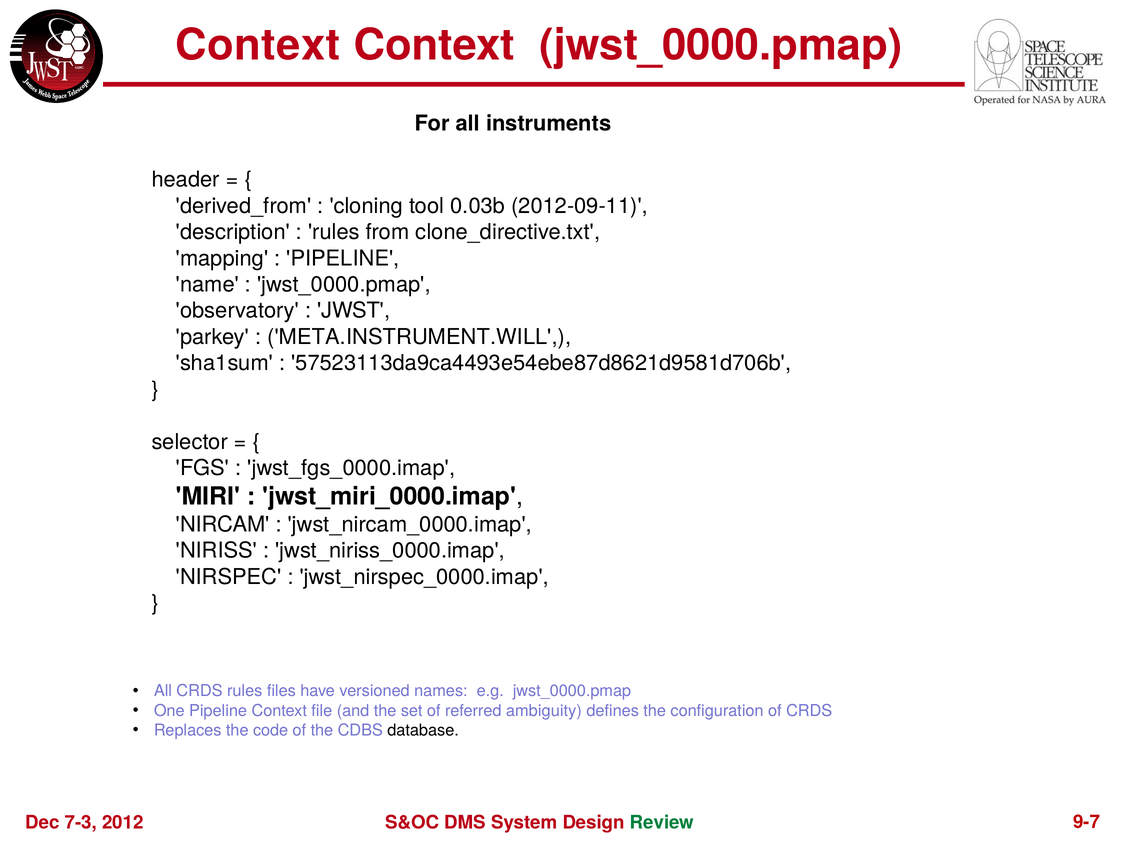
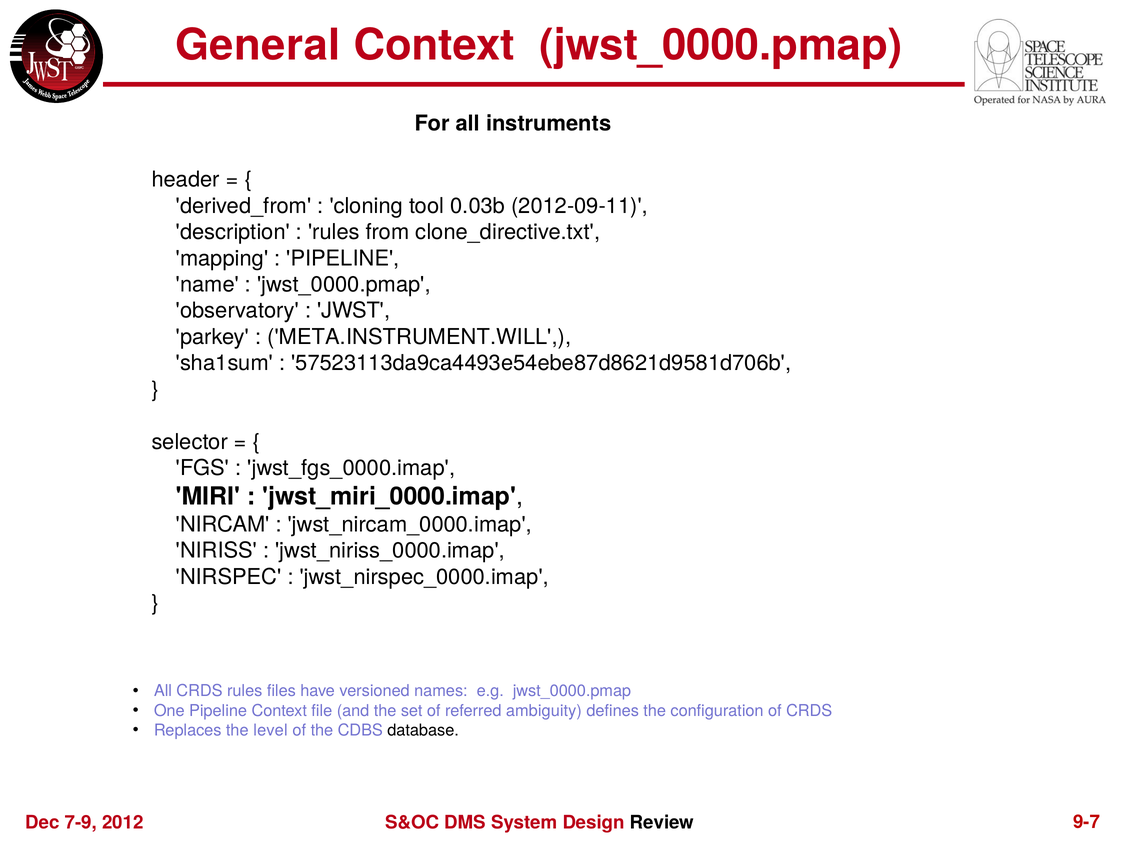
Context at (258, 45): Context -> General
code: code -> level
7-3: 7-3 -> 7-9
Review colour: green -> black
